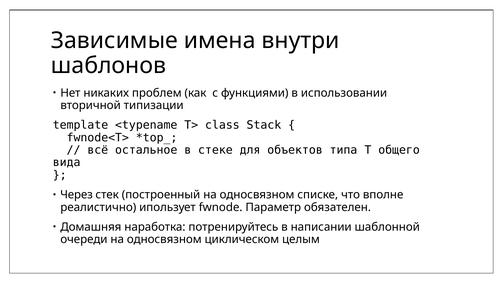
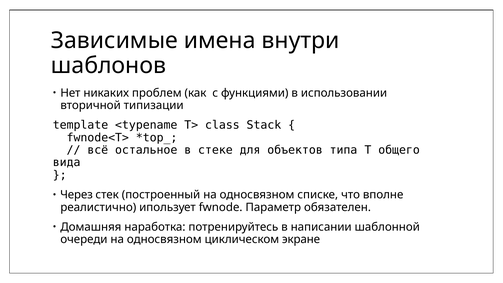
целым: целым -> экране
